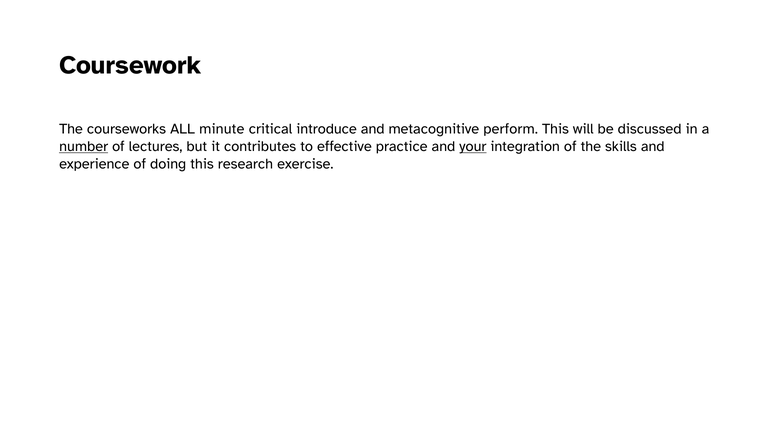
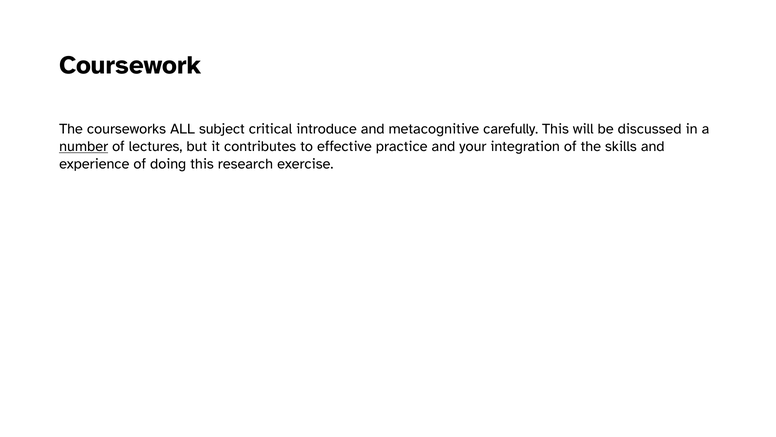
minute: minute -> subject
perform: perform -> carefully
your underline: present -> none
